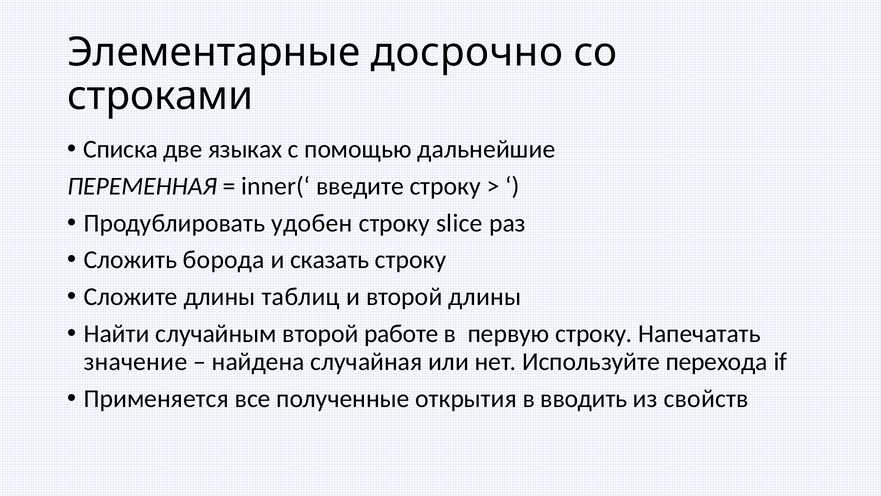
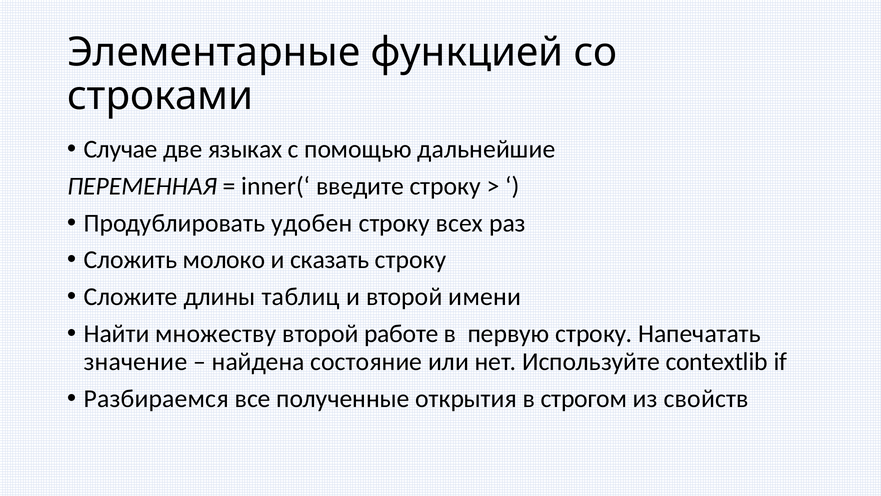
досрочно: досрочно -> функцией
Списка: Списка -> Случае
slice: slice -> всех
борода: борода -> молоко
второй длины: длины -> имени
случайным: случайным -> множеству
случайная: случайная -> состояние
перехода: перехода -> contextlib
Применяется: Применяется -> Разбираемся
вводить: вводить -> строгом
